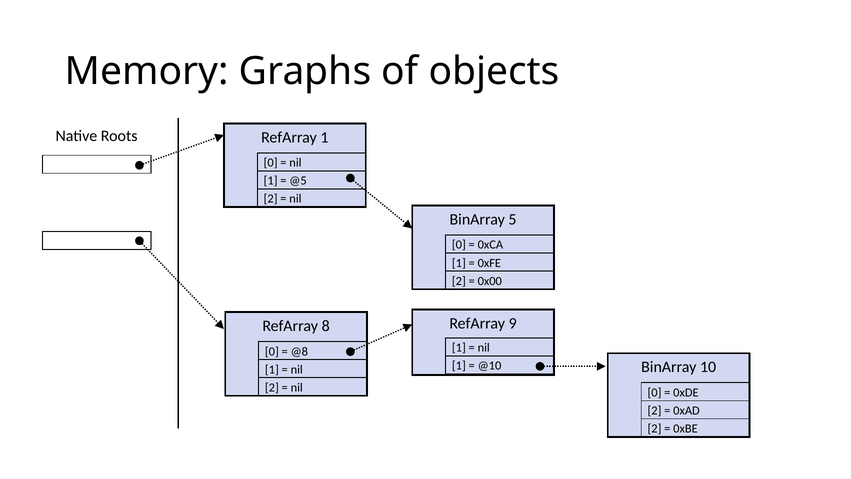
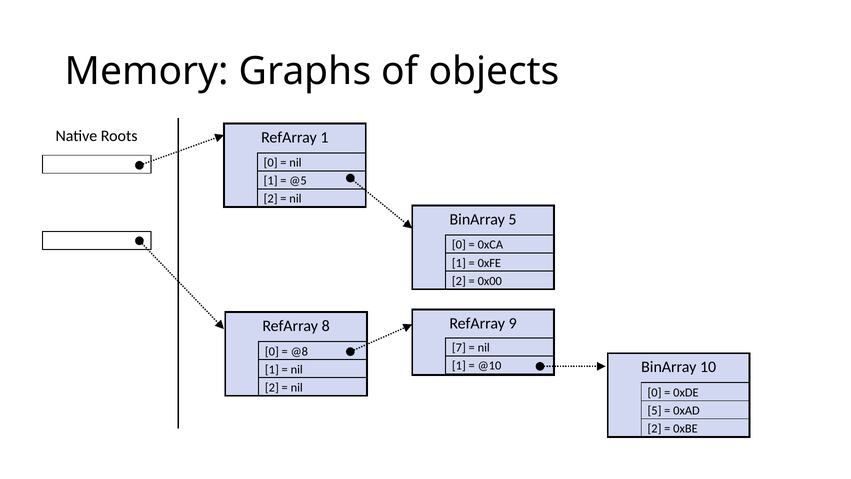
1 at (459, 348): 1 -> 7
2 at (654, 410): 2 -> 5
